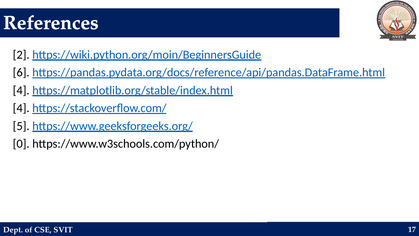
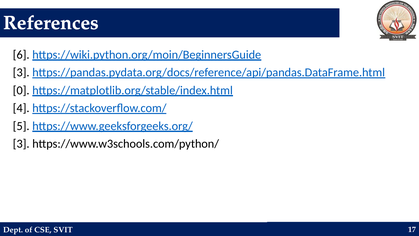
2: 2 -> 6
6 at (21, 72): 6 -> 3
4 at (21, 90): 4 -> 0
0 at (21, 144): 0 -> 3
